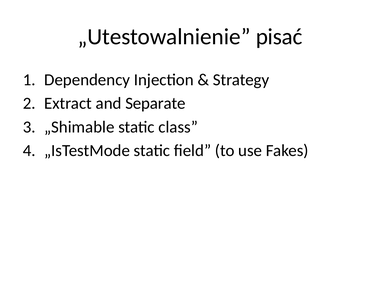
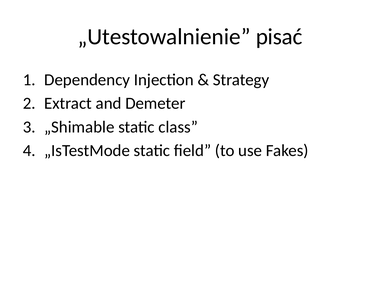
Separate: Separate -> Demeter
